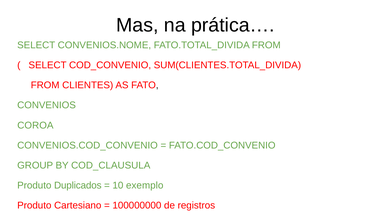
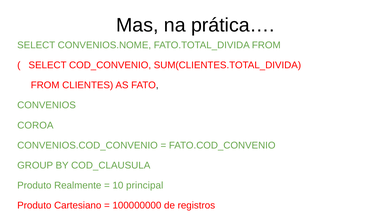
Duplicados: Duplicados -> Realmente
exemplo: exemplo -> principal
